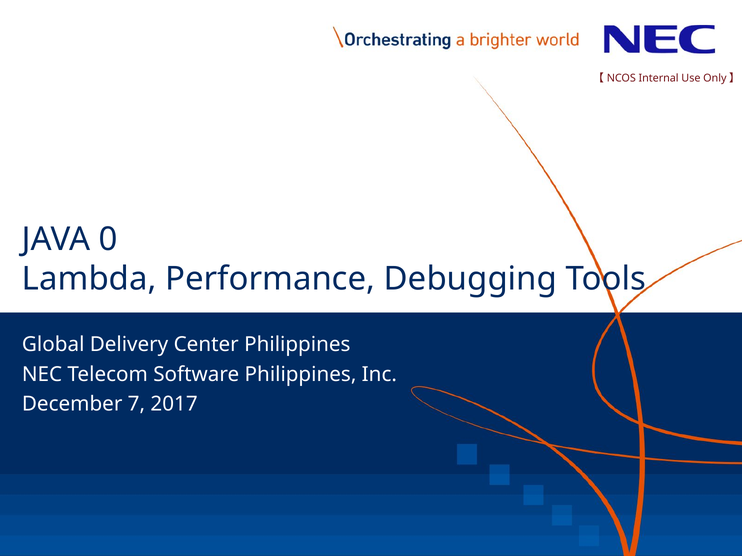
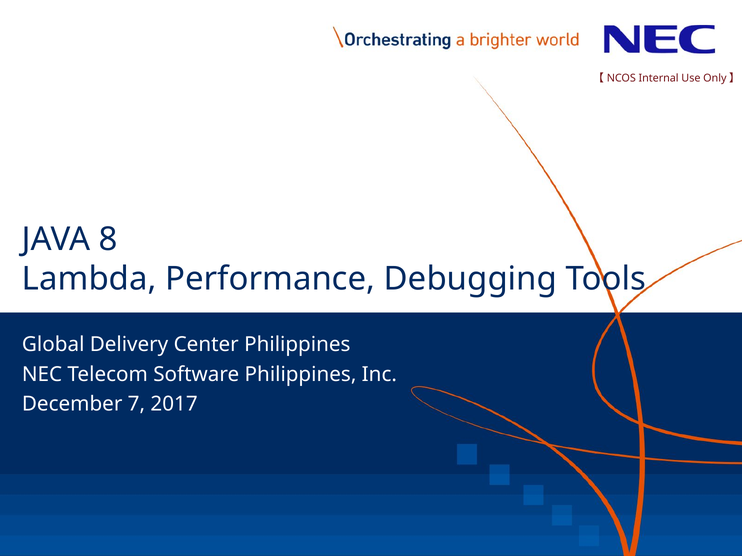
0: 0 -> 8
